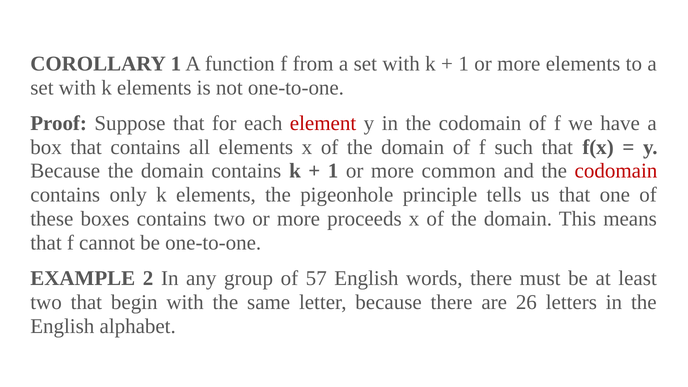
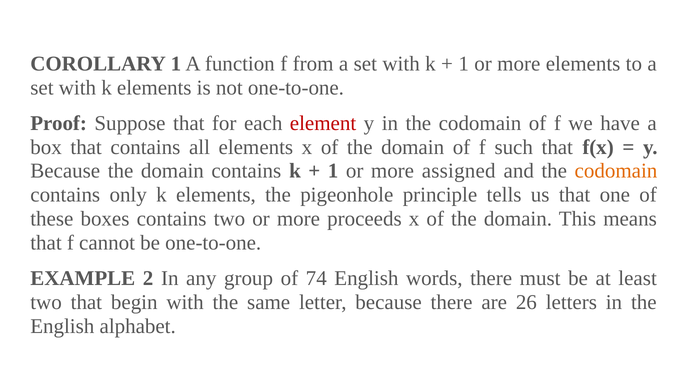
common: common -> assigned
codomain at (616, 171) colour: red -> orange
57: 57 -> 74
